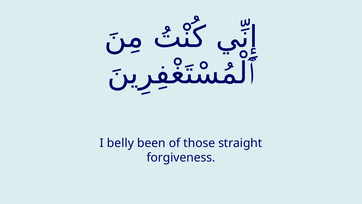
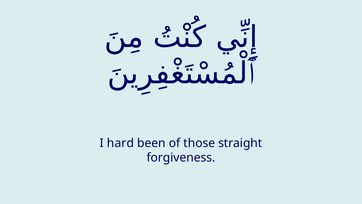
belly: belly -> hard
